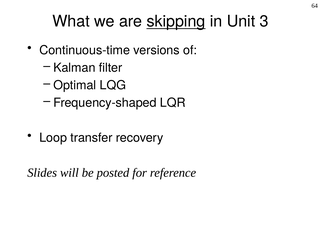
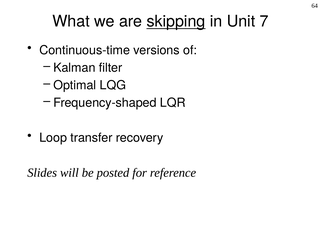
3: 3 -> 7
